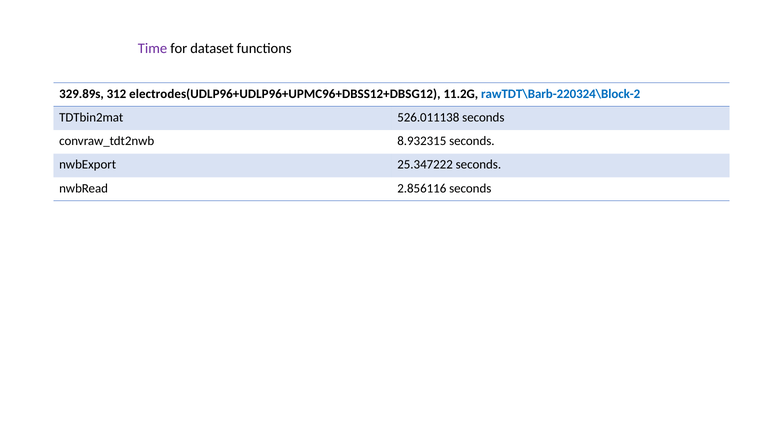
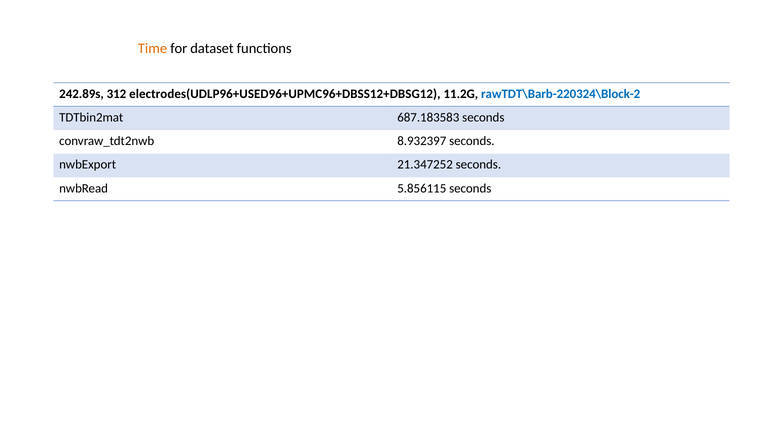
Time colour: purple -> orange
329.89s: 329.89s -> 242.89s
electrodes(UDLP96+UDLP96+UPMC96+DBSS12+DBSG12: electrodes(UDLP96+UDLP96+UPMC96+DBSS12+DBSG12 -> electrodes(UDLP96+USED96+UPMC96+DBSS12+DBSG12
526.011138: 526.011138 -> 687.183583
8.932315: 8.932315 -> 8.932397
25.347222: 25.347222 -> 21.347252
2.856116: 2.856116 -> 5.856115
